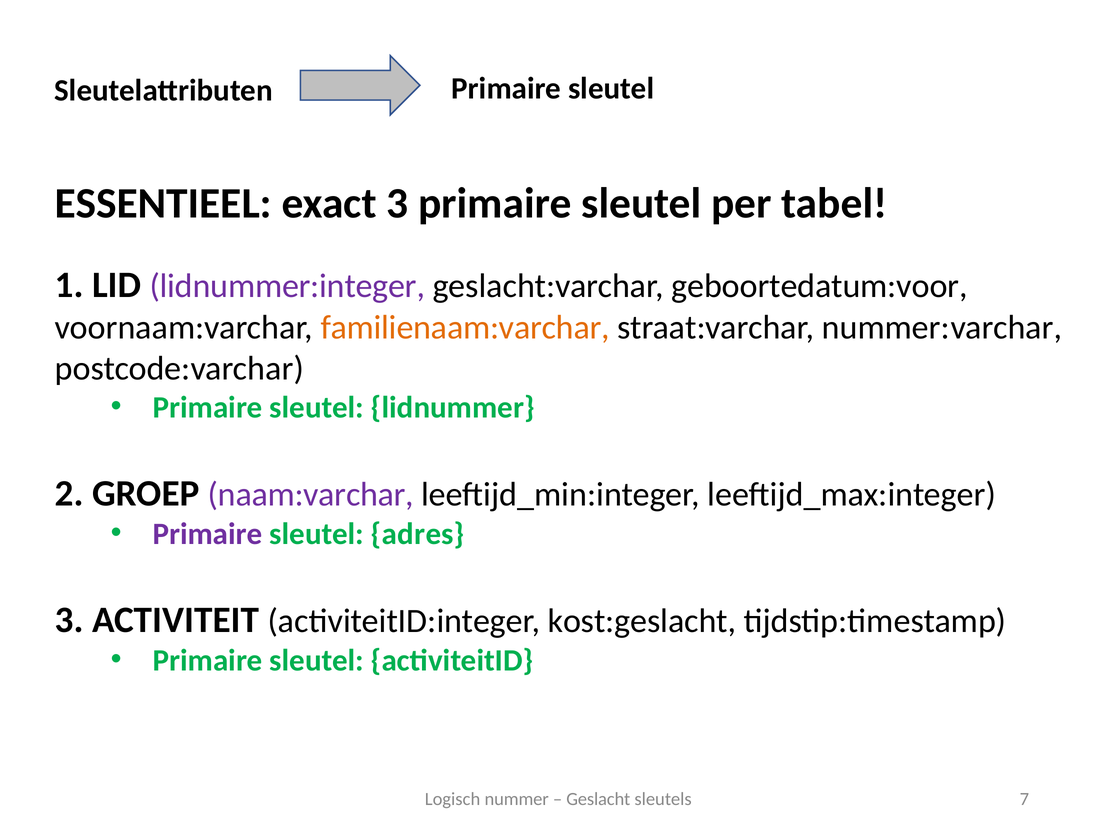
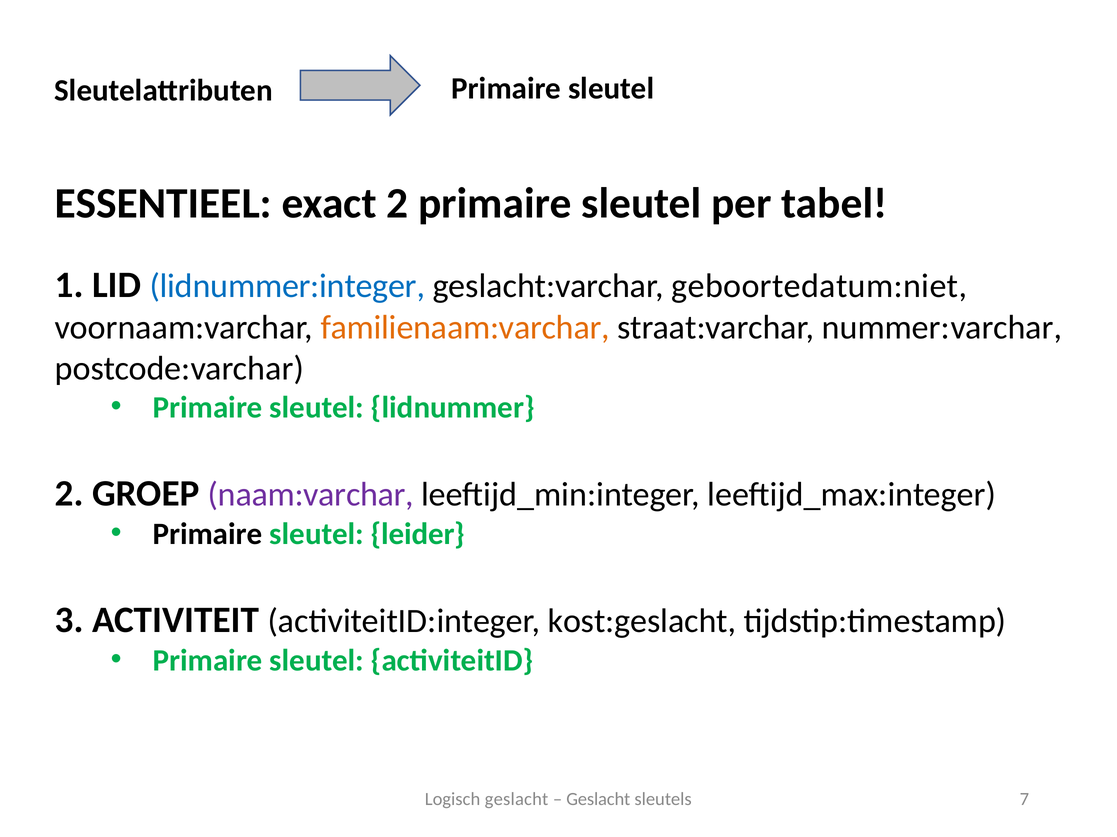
exact 3: 3 -> 2
lidnummer:integer colour: purple -> blue
geboortedatum:voor: geboortedatum:voor -> geboortedatum:niet
Primaire at (208, 534) colour: purple -> black
adres: adres -> leider
Logisch nummer: nummer -> geslacht
